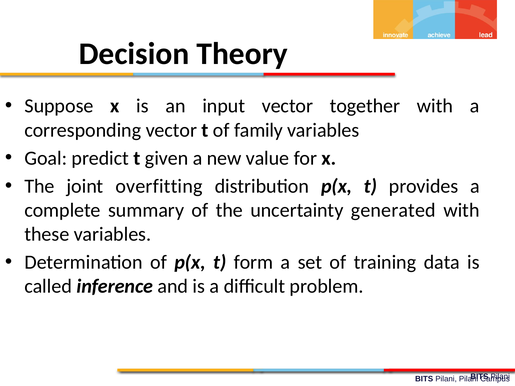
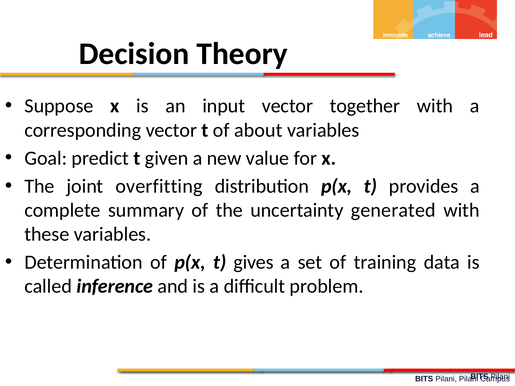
family: family -> about
form: form -> gives
